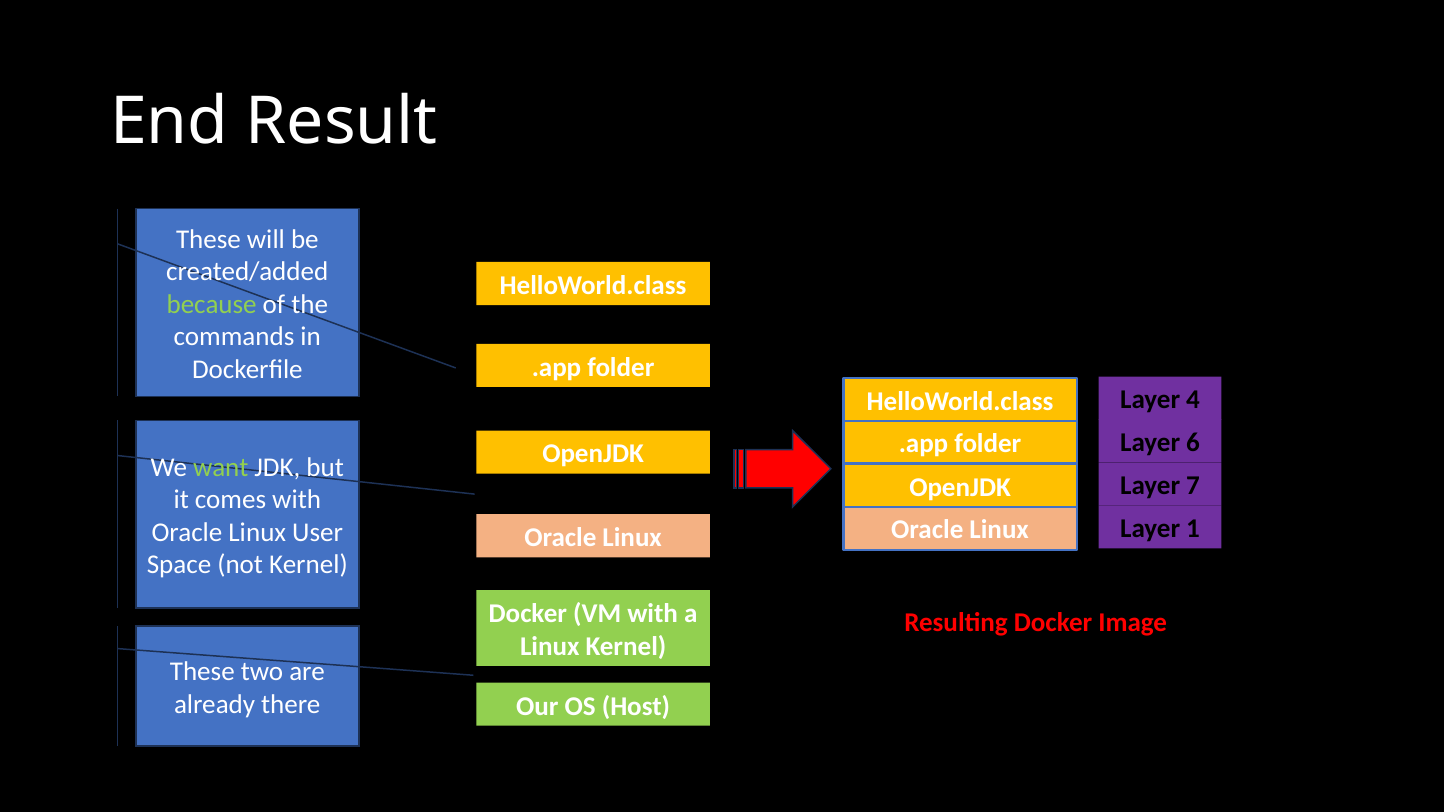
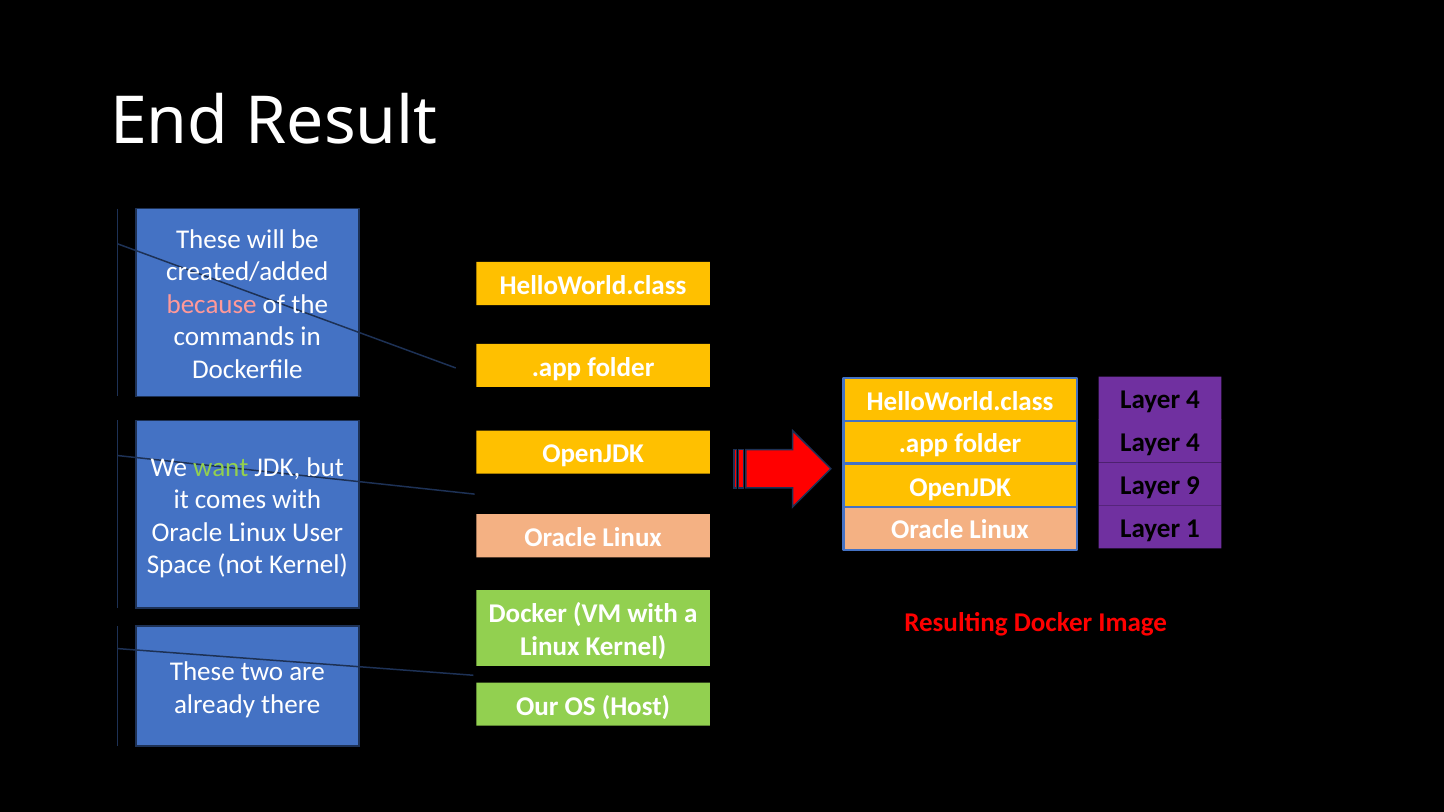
because colour: light green -> pink
6 at (1193, 443): 6 -> 4
7: 7 -> 9
